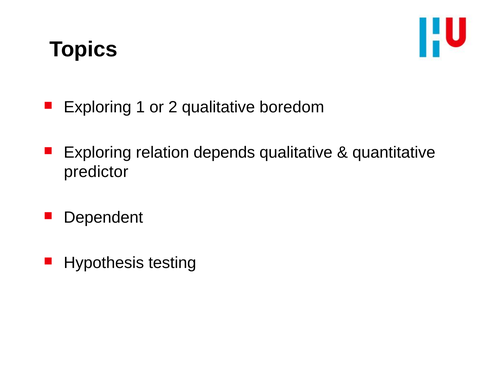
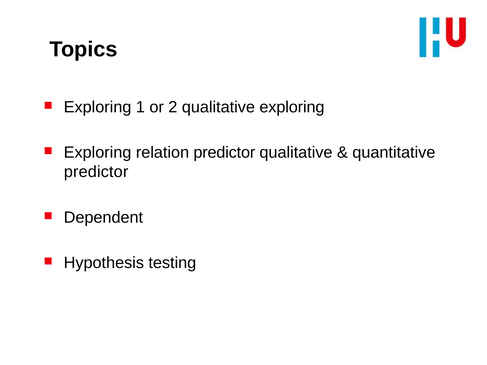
qualitative boredom: boredom -> exploring
relation depends: depends -> predictor
